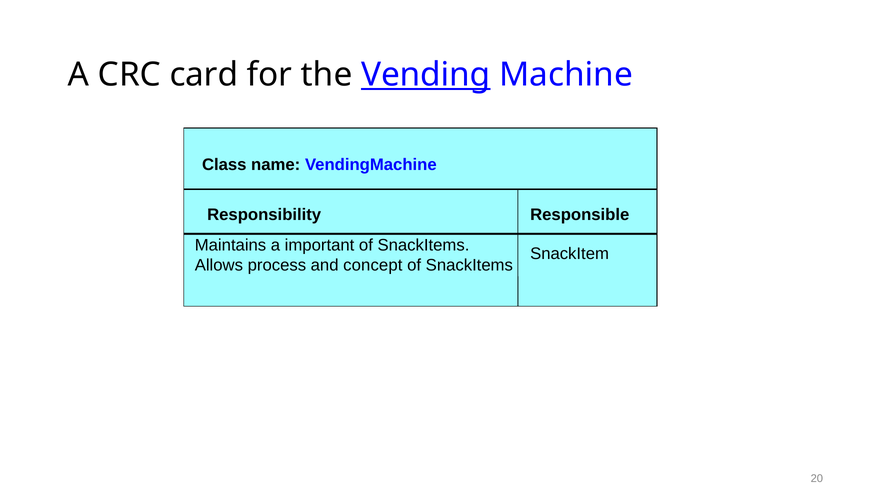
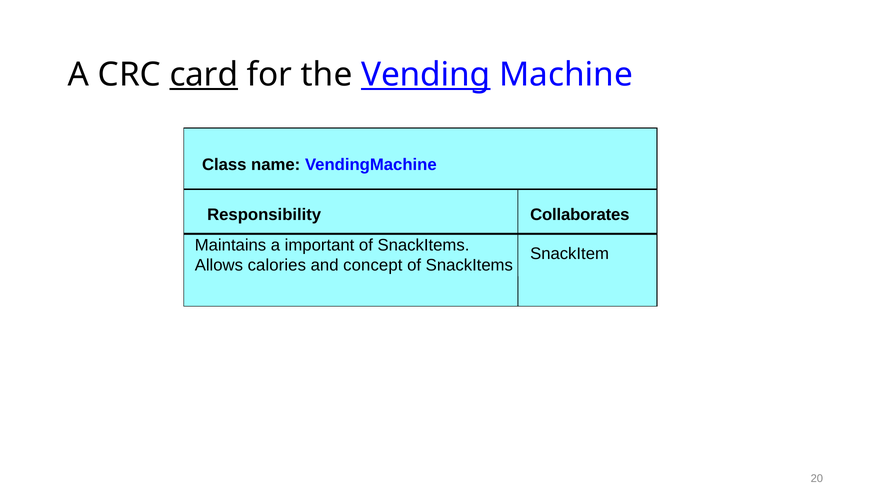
card underline: none -> present
Responsible: Responsible -> Collaborates
process: process -> calories
